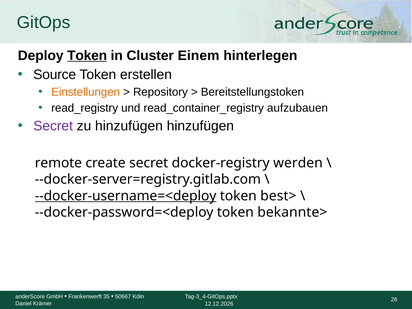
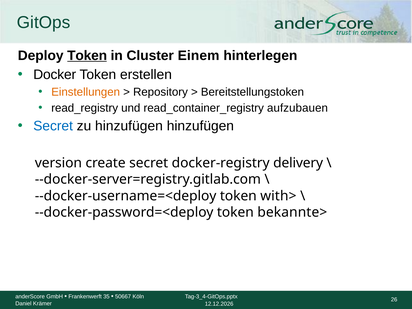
Source: Source -> Docker
Secret at (53, 126) colour: purple -> blue
remote: remote -> version
werden: werden -> delivery
--docker-username=<deploy underline: present -> none
best>: best> -> with>
